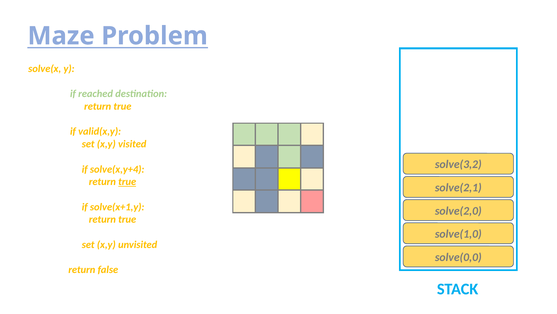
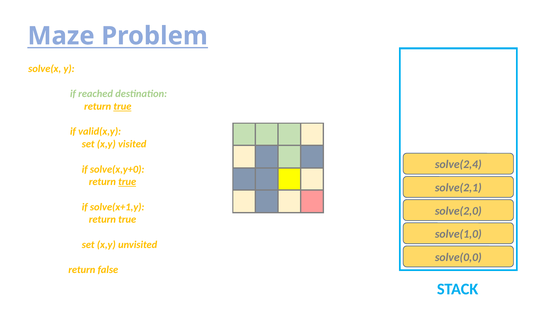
true at (122, 106) underline: none -> present
solve(3,2: solve(3,2 -> solve(2,4
solve(x,y+4: solve(x,y+4 -> solve(x,y+0
